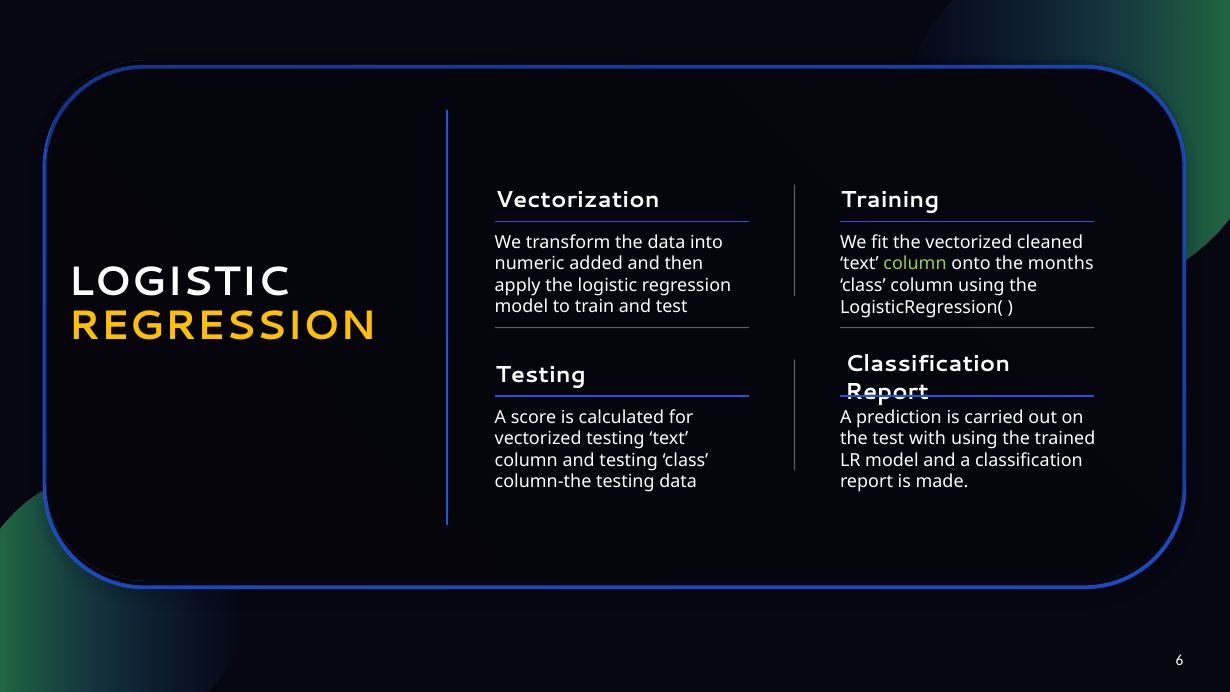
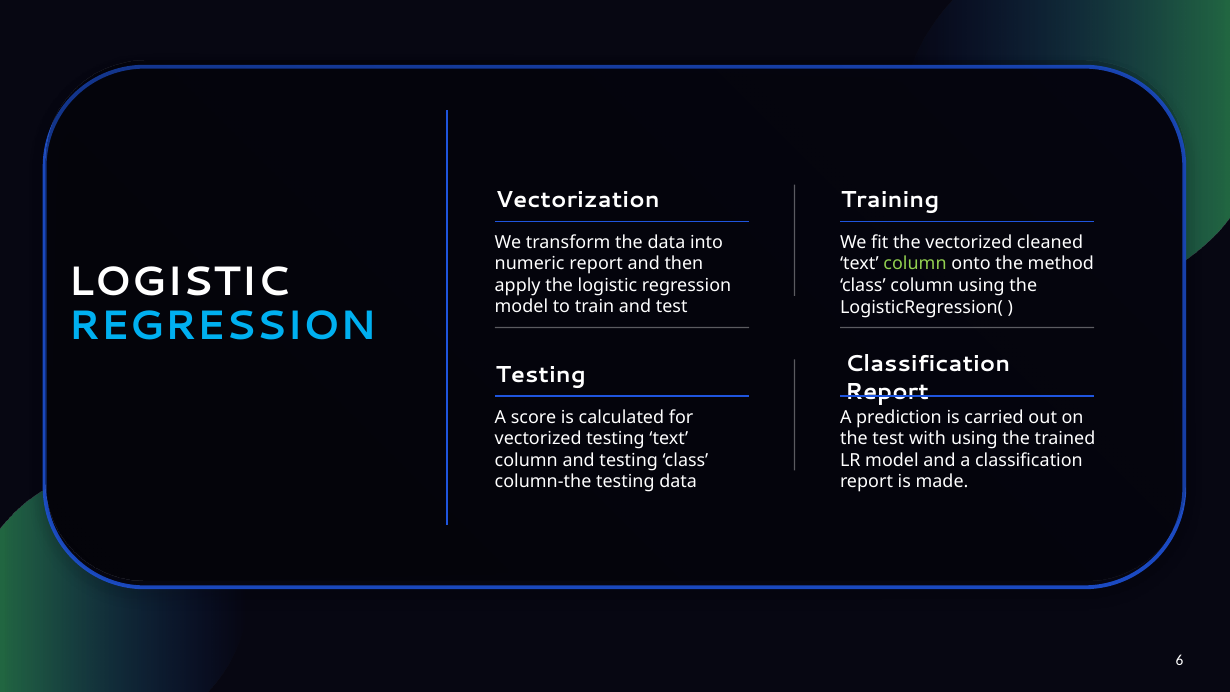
numeric added: added -> report
months: months -> method
REGRESSION at (222, 326) colour: yellow -> light blue
